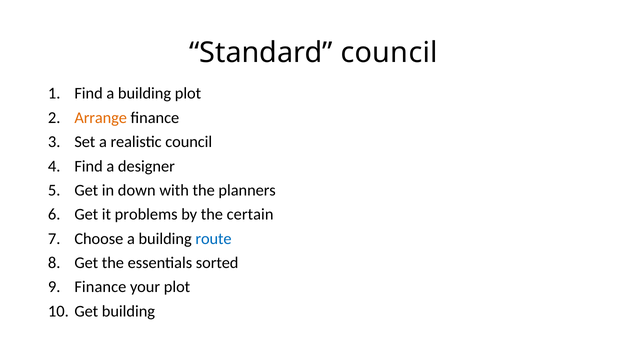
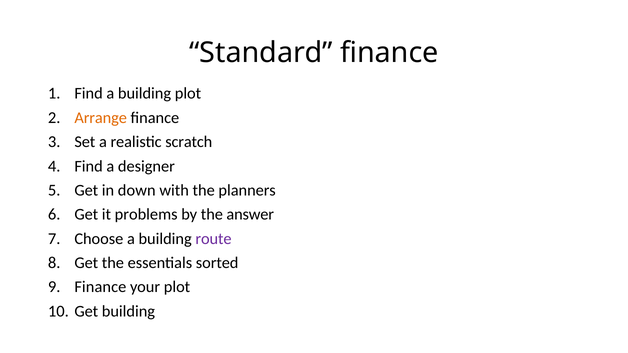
Standard council: council -> finance
realistic council: council -> scratch
certain: certain -> answer
route colour: blue -> purple
